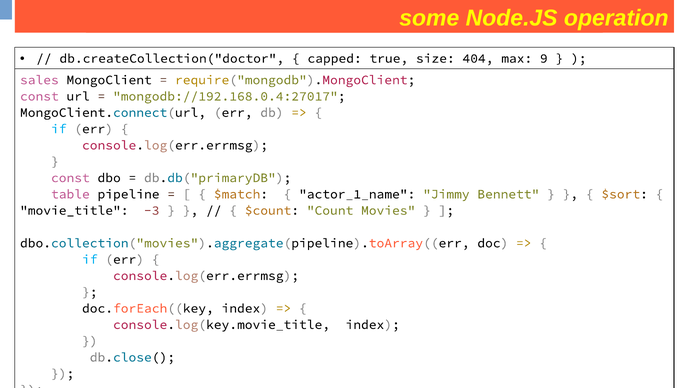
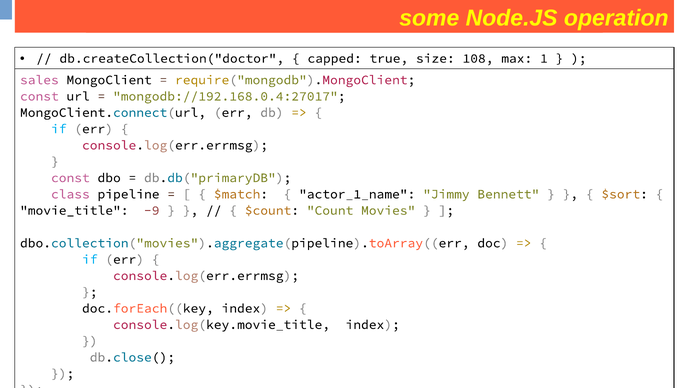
404: 404 -> 108
9: 9 -> 1
table: table -> class
-3: -3 -> -9
